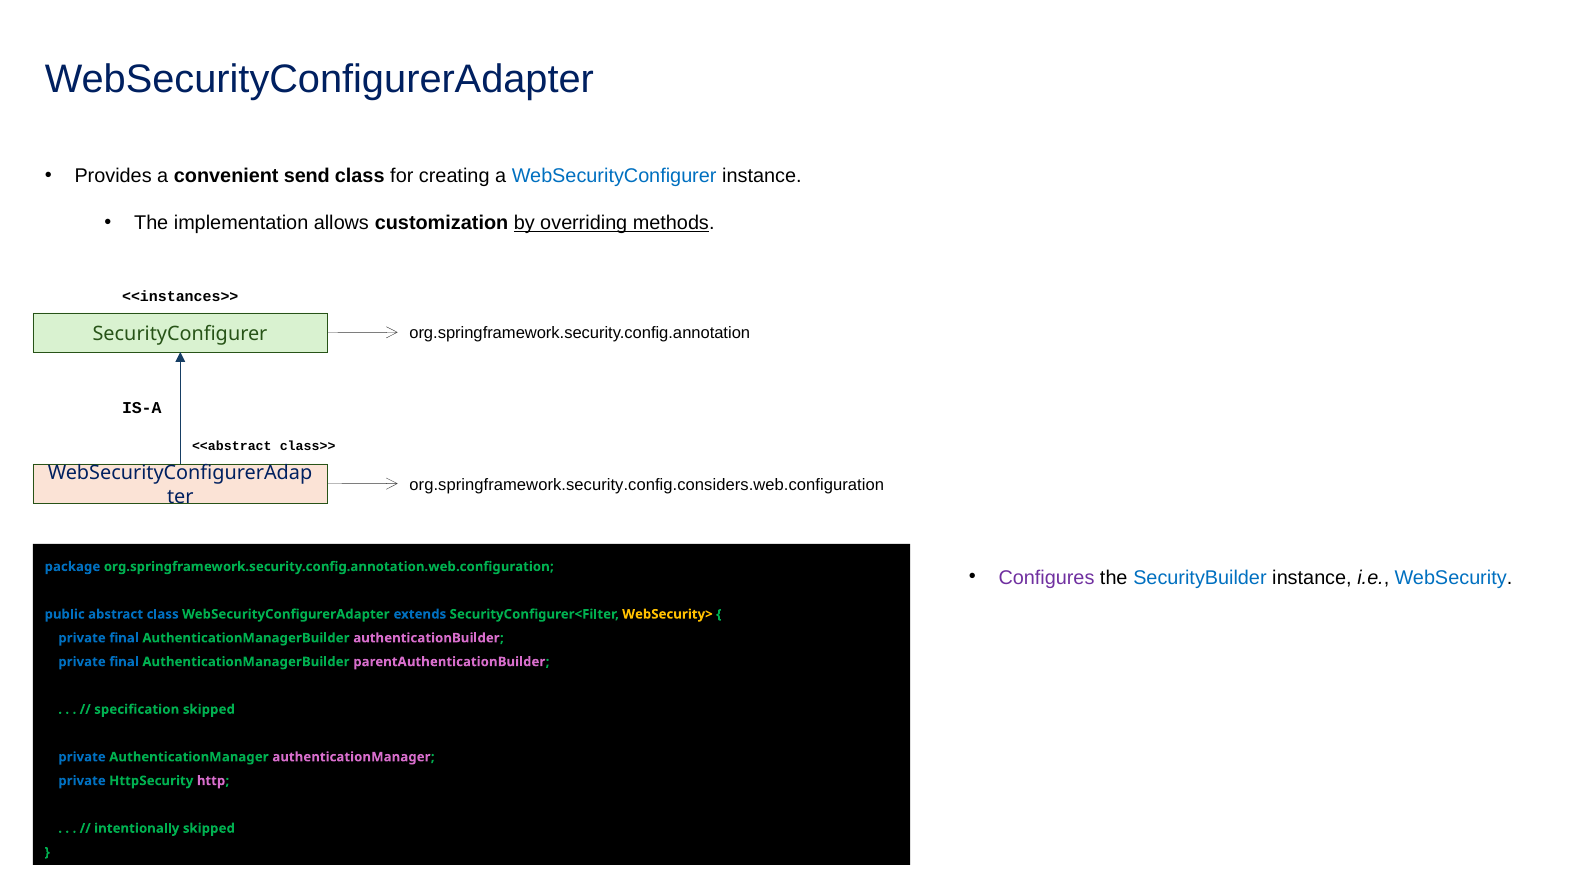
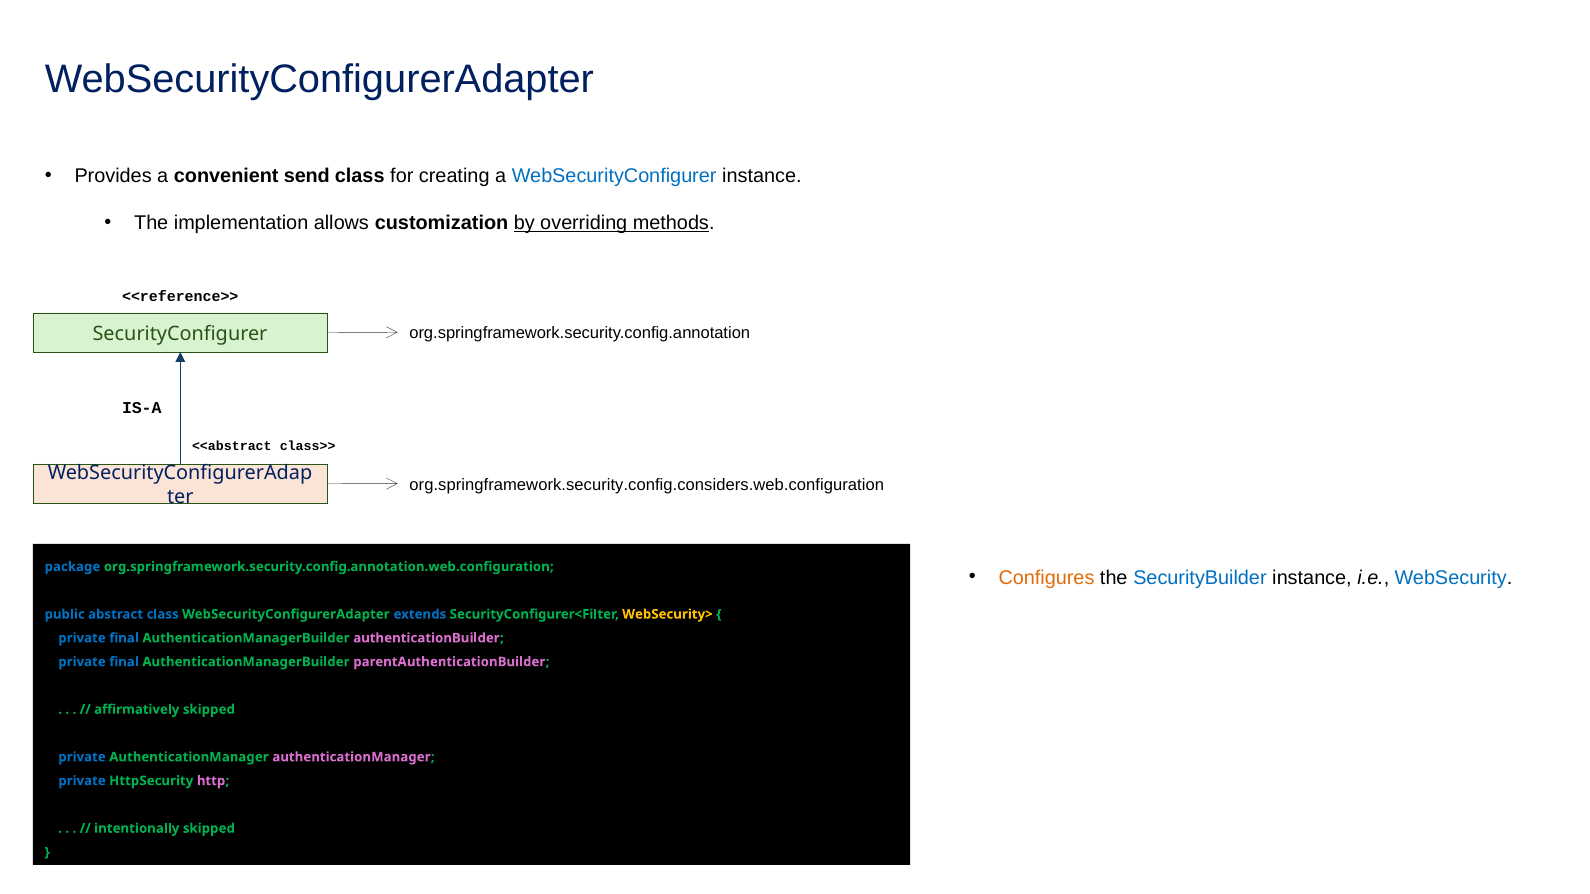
<<instances>>: <<instances>> -> <<reference>>
Configures colour: purple -> orange
specification: specification -> affirmatively
